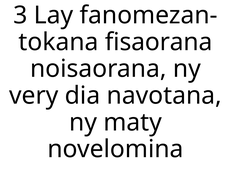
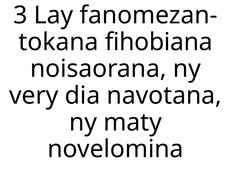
fisaorana: fisaorana -> fihobiana
